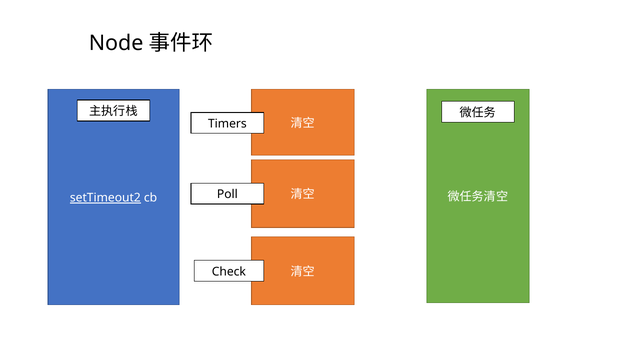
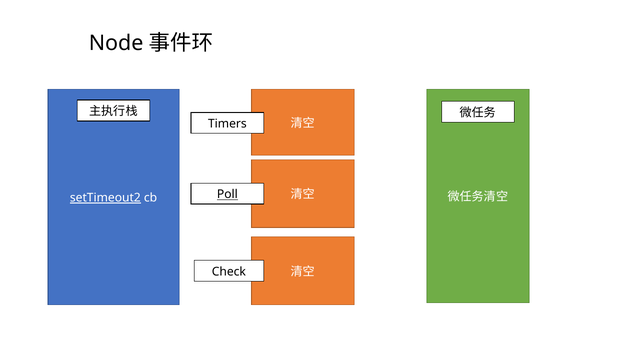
Poll underline: none -> present
